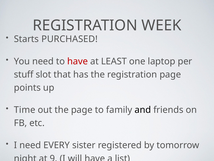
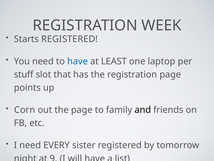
Starts PURCHASED: PURCHASED -> REGISTERED
have at (78, 61) colour: red -> blue
Time: Time -> Corn
